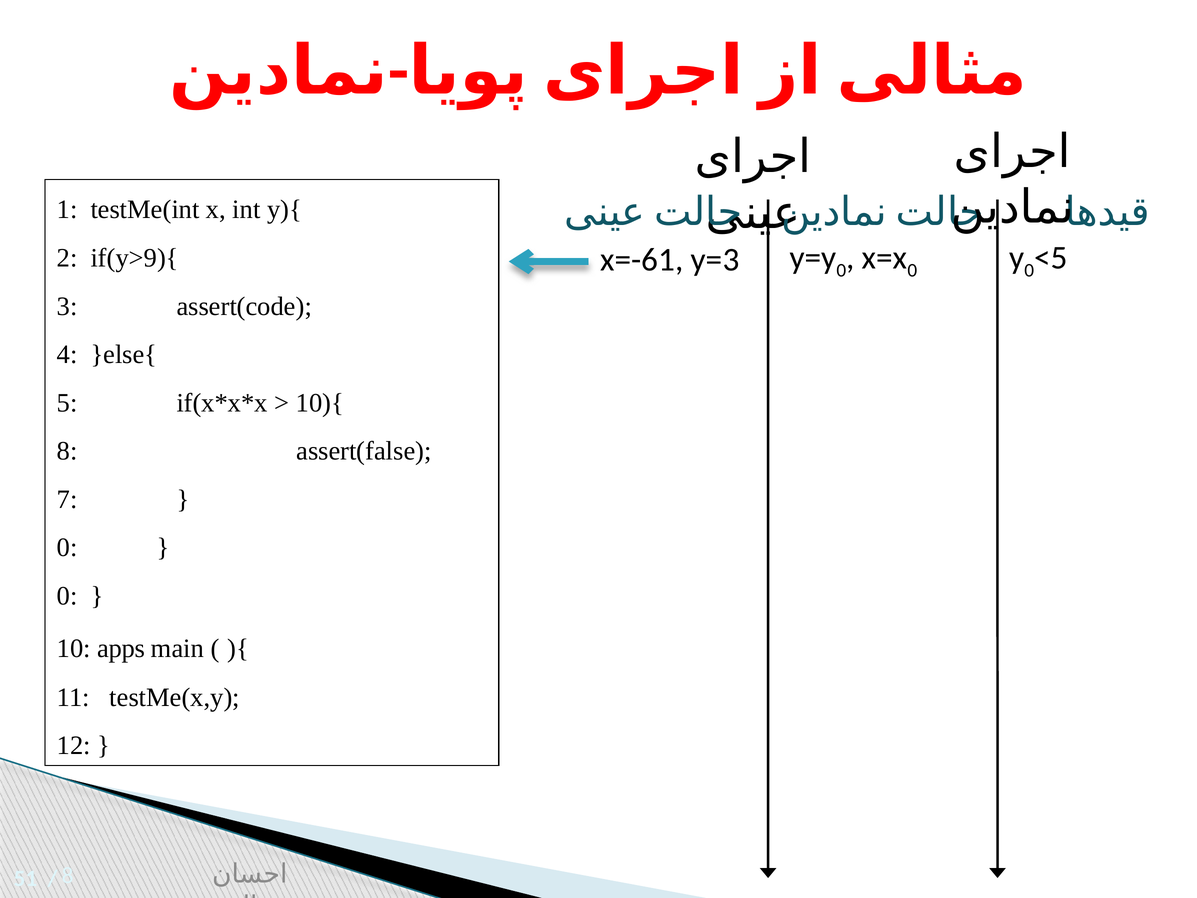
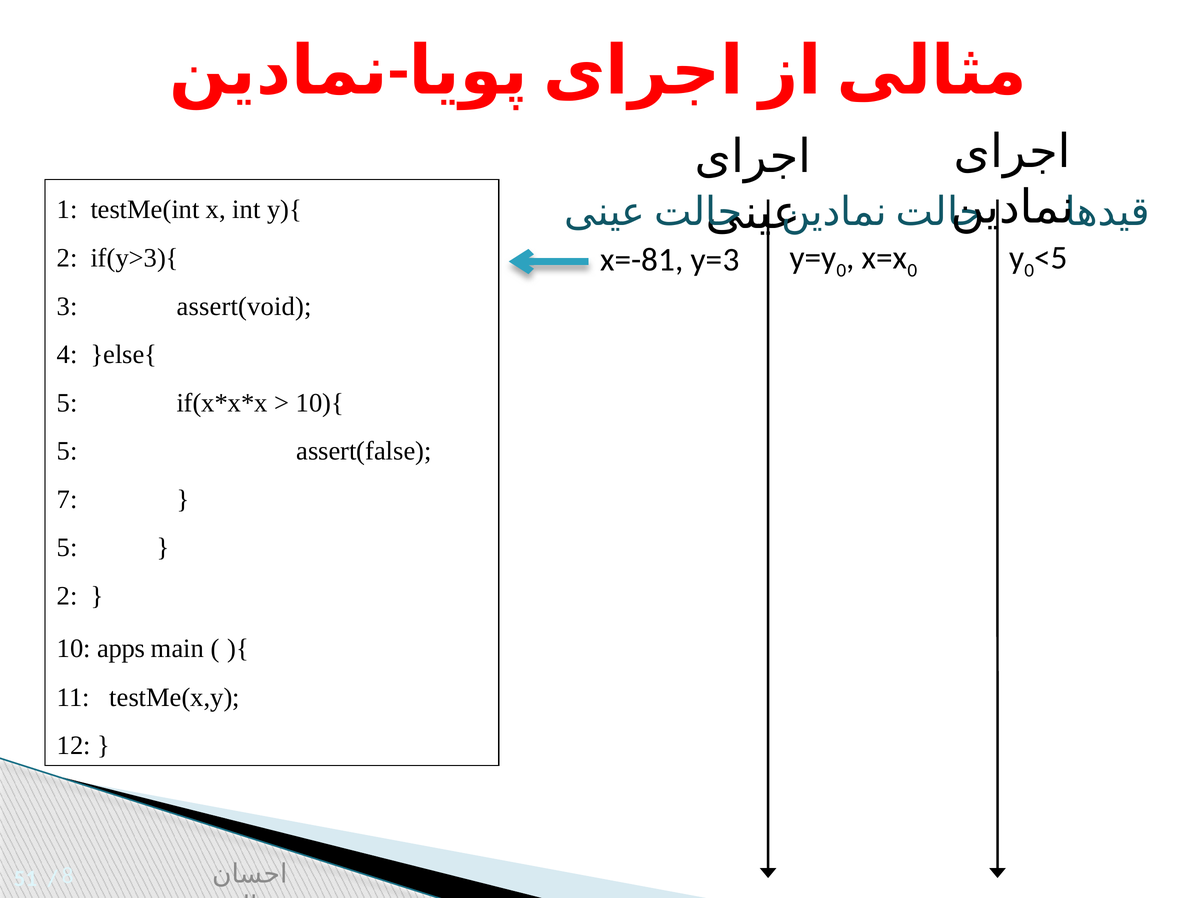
if(y>9){: if(y>9){ -> if(y>3){
x=-61: x=-61 -> x=-81
assert(code: assert(code -> assert(void
8 at (67, 451): 8 -> 5
0 at (67, 547): 0 -> 5
0 at (67, 596): 0 -> 2
